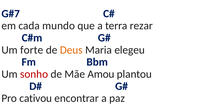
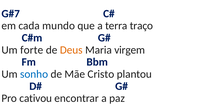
rezar: rezar -> traço
elegeu: elegeu -> virgem
sonho colour: red -> blue
Amou: Amou -> Cristo
